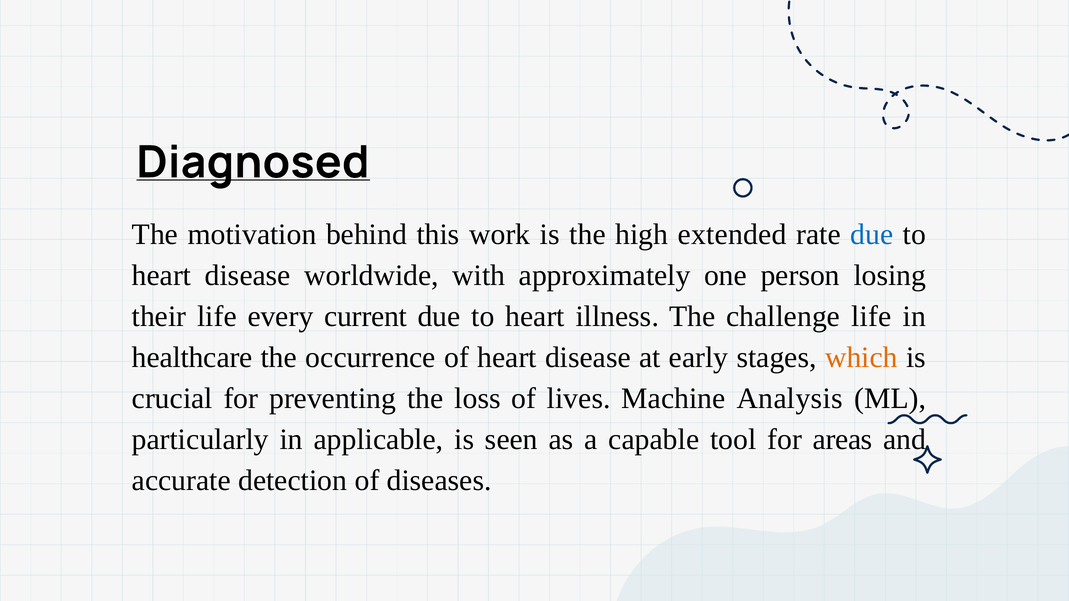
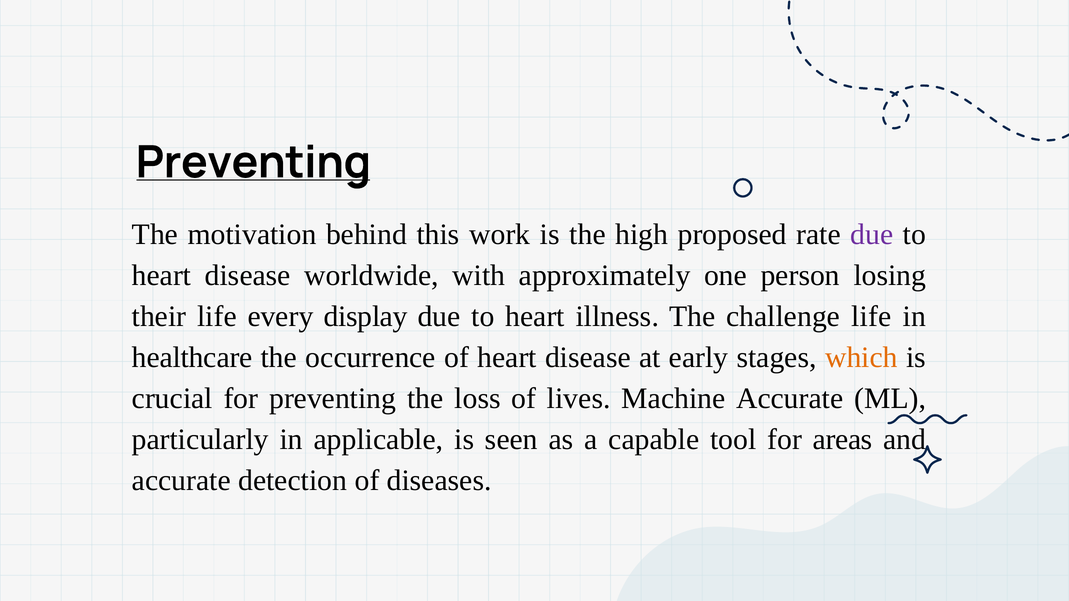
Diagnosed at (253, 163): Diagnosed -> Preventing
extended: extended -> proposed
due at (872, 235) colour: blue -> purple
current: current -> display
Machine Analysis: Analysis -> Accurate
